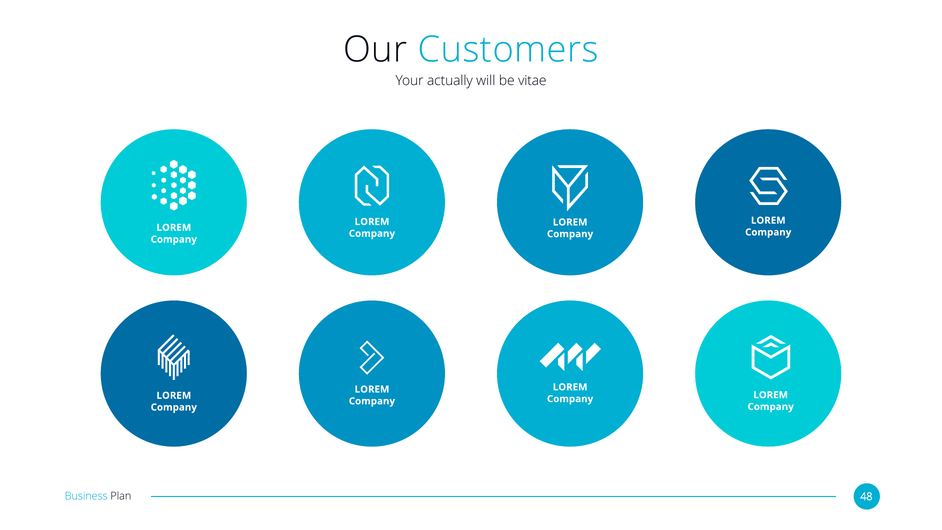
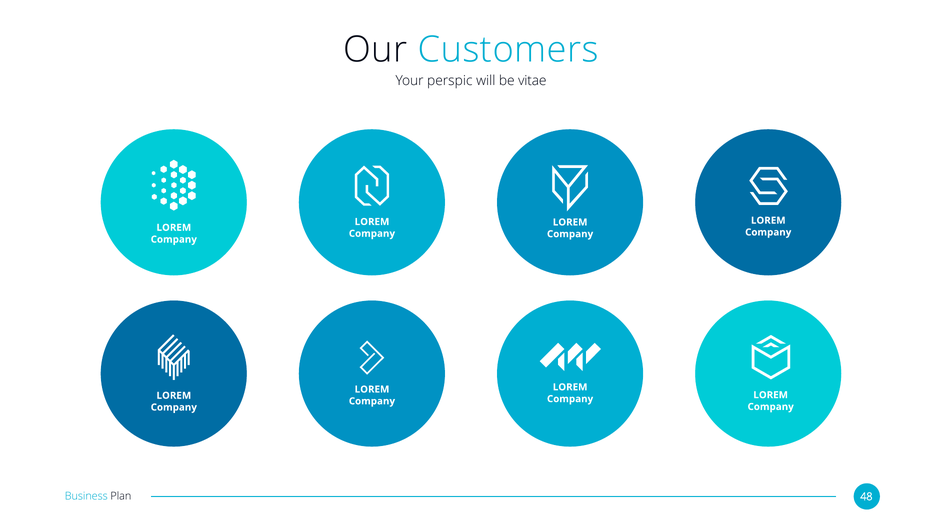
actually: actually -> perspic
